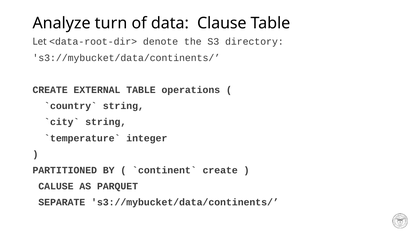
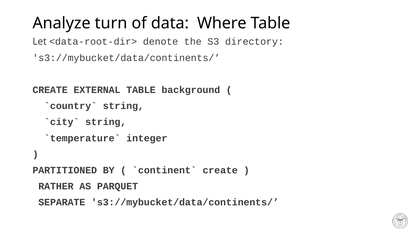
Clause: Clause -> Where
operations: operations -> background
CALUSE: CALUSE -> RATHER
